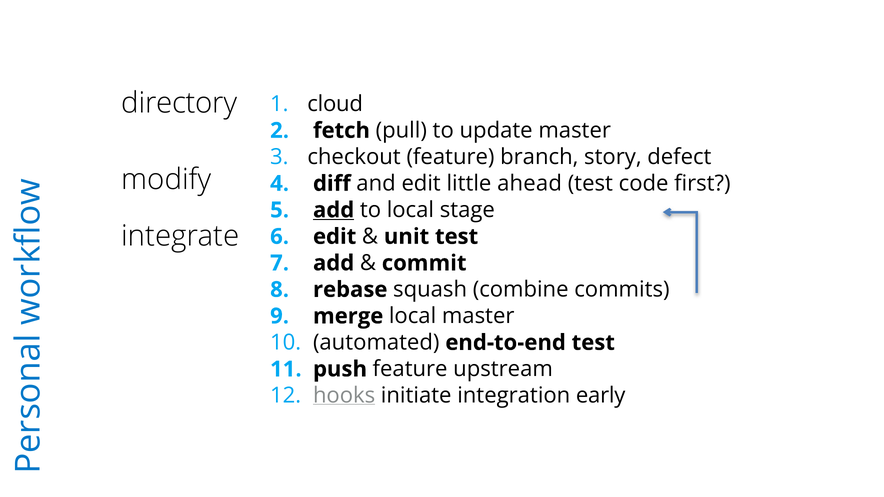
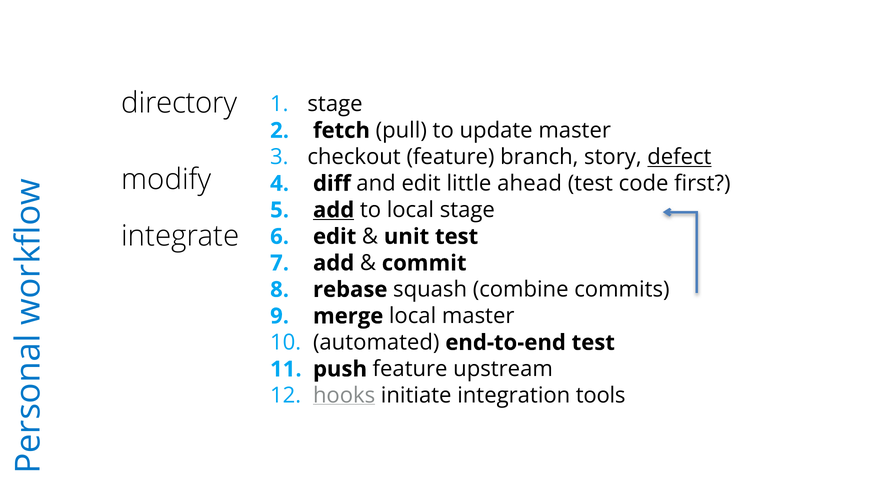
cloud at (335, 104): cloud -> stage
defect underline: none -> present
early: early -> tools
